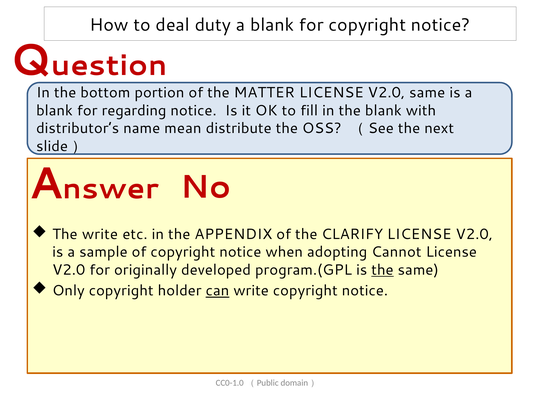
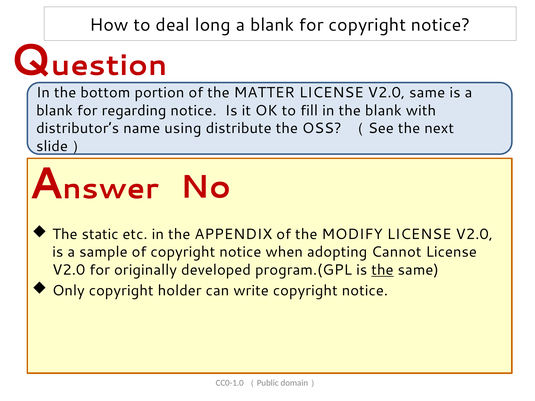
duty: duty -> long
mean: mean -> using
The write: write -> static
CLARIFY: CLARIFY -> MODIFY
can underline: present -> none
